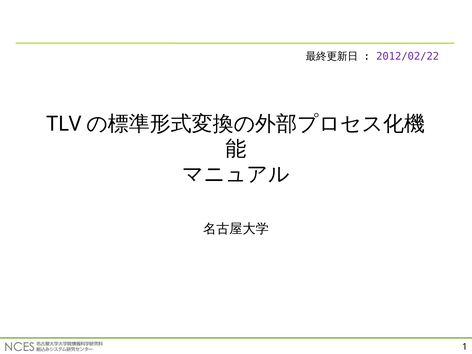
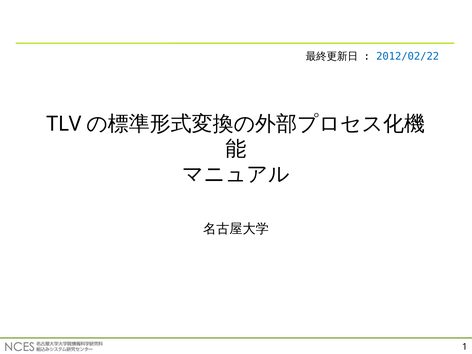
2012/02/22 colour: purple -> blue
